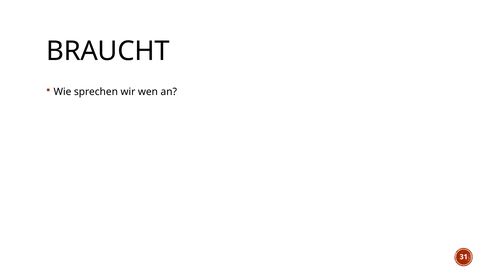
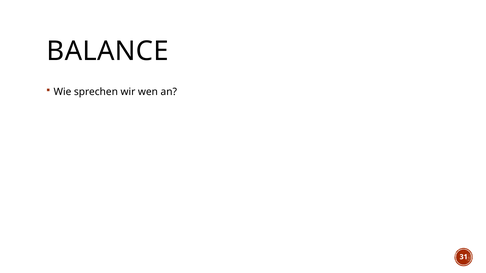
BRAUCHT: BRAUCHT -> BALANCE
